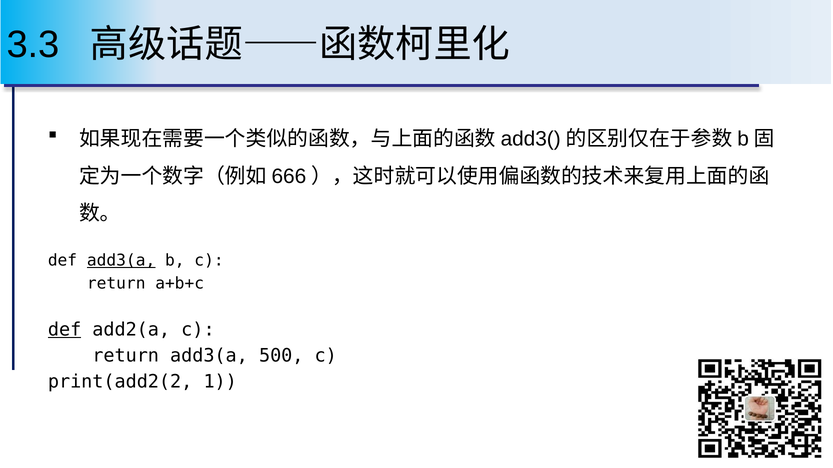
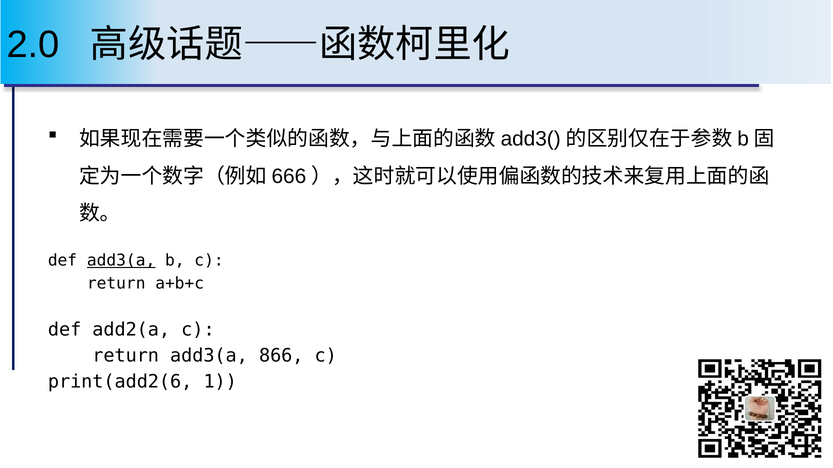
3.3: 3.3 -> 2.0
def at (65, 330) underline: present -> none
500: 500 -> 866
print(add2(2: print(add2(2 -> print(add2(6
